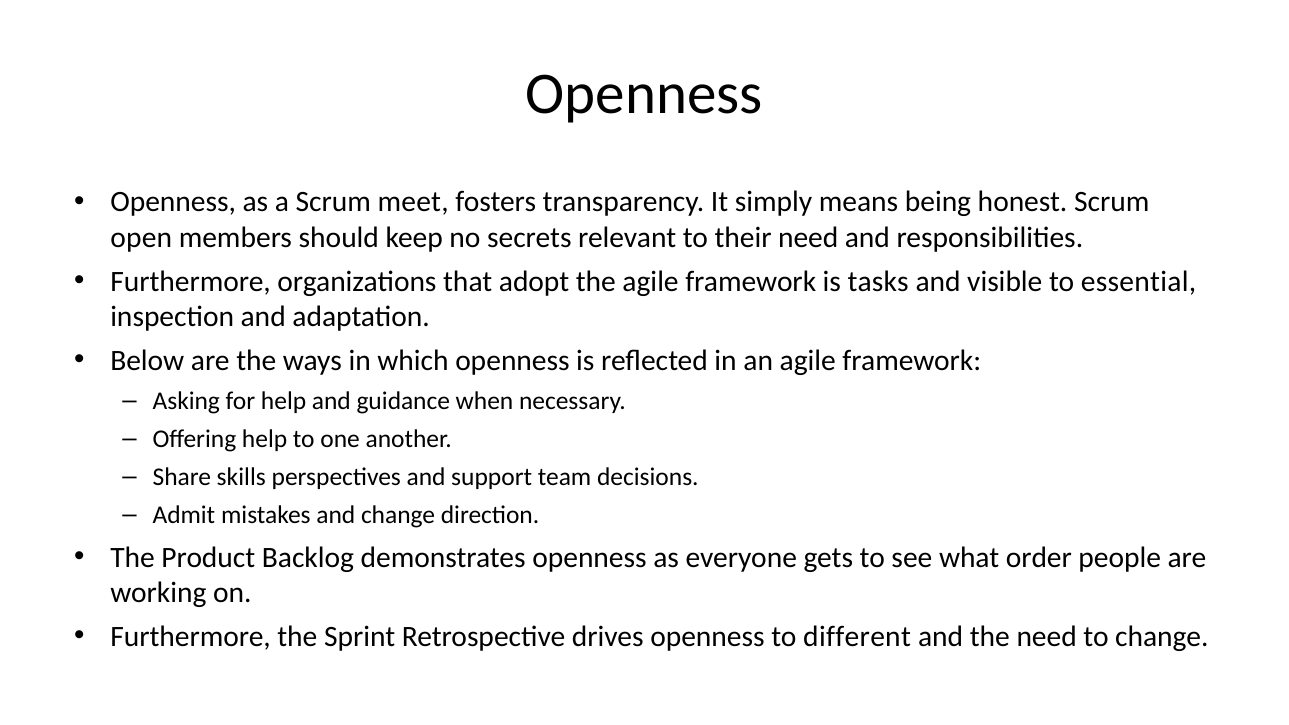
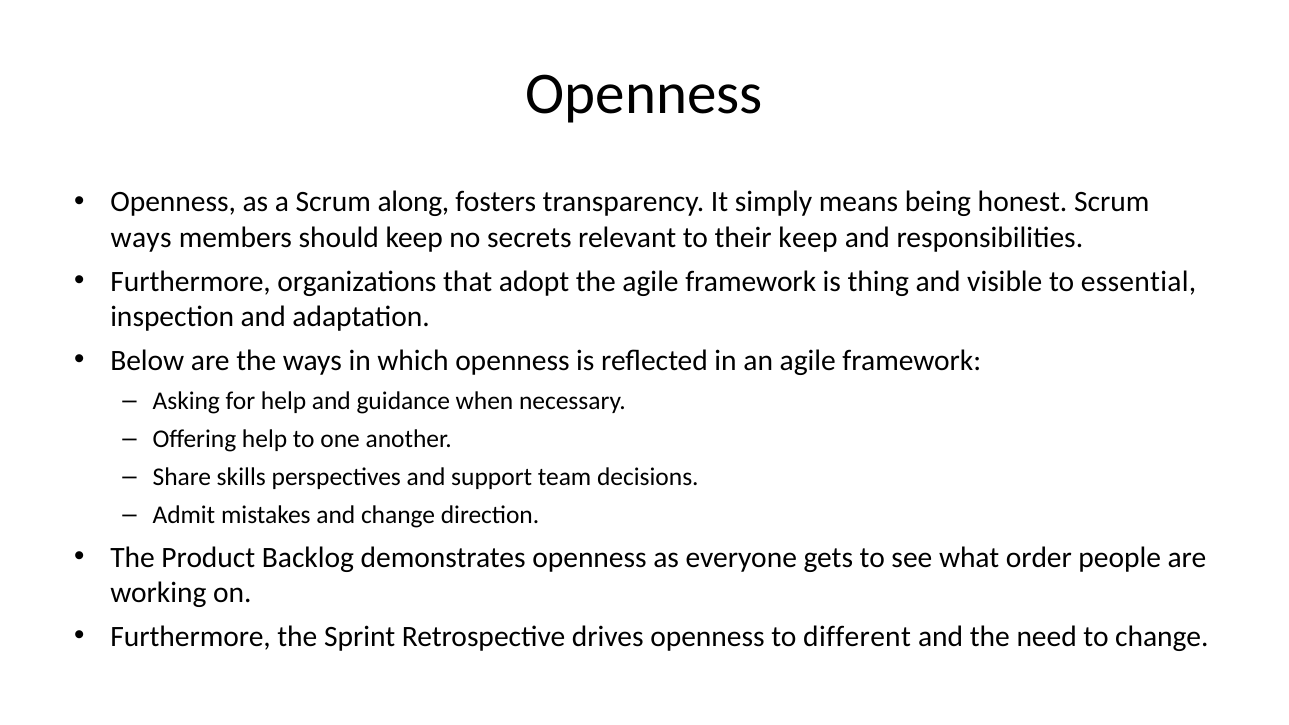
meet: meet -> along
open at (141, 237): open -> ways
their need: need -> keep
tasks: tasks -> thing
